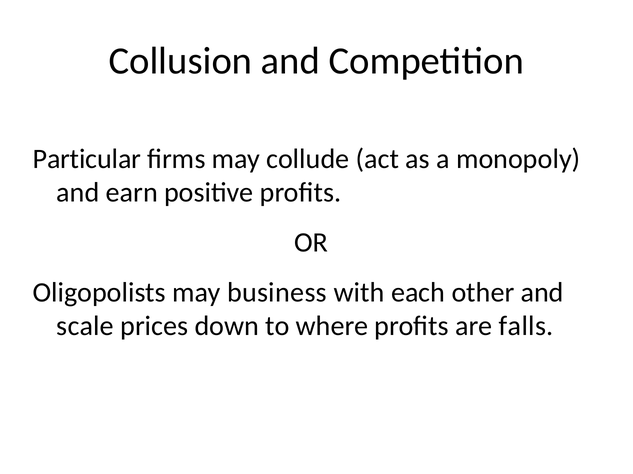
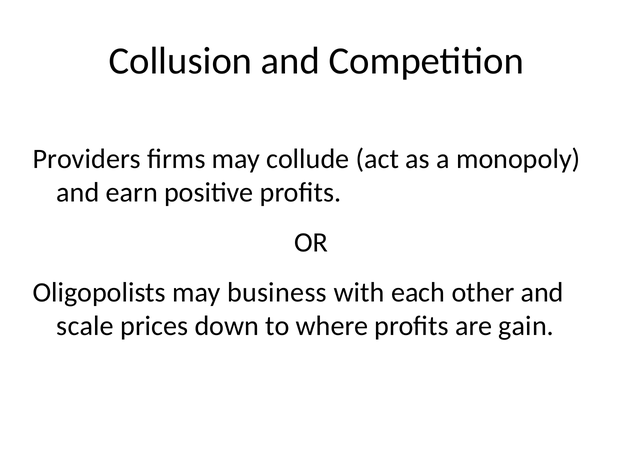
Particular: Particular -> Providers
falls: falls -> gain
